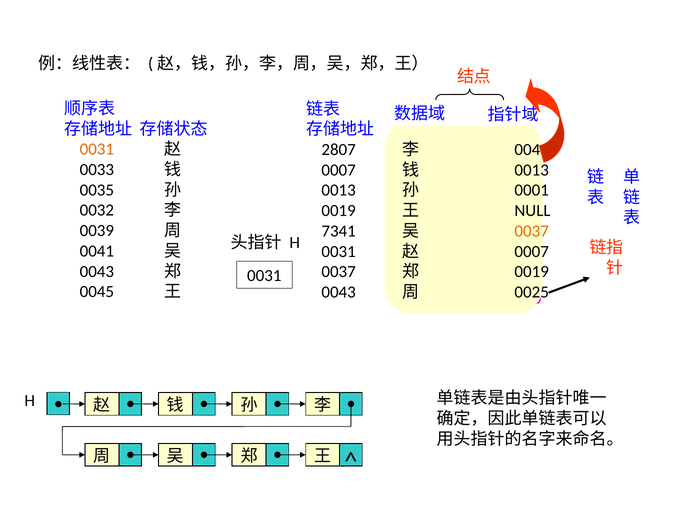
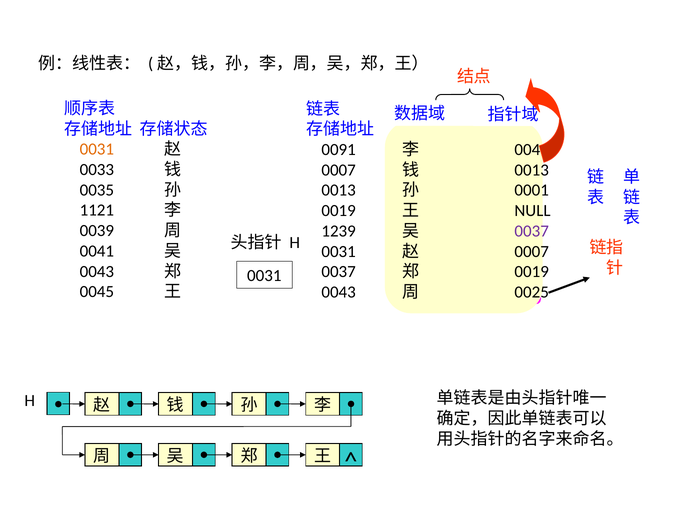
2807: 2807 -> 0091
0032: 0032 -> 1121
7341: 7341 -> 1239
0037 at (532, 231) colour: orange -> purple
